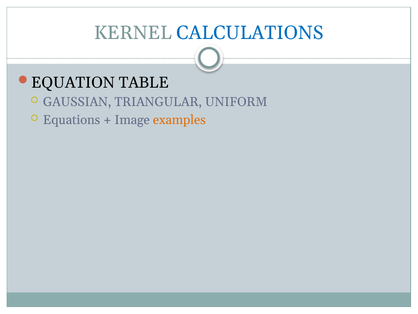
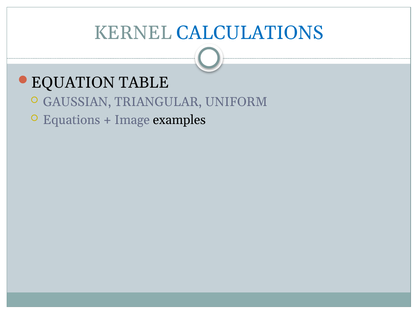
examples colour: orange -> black
